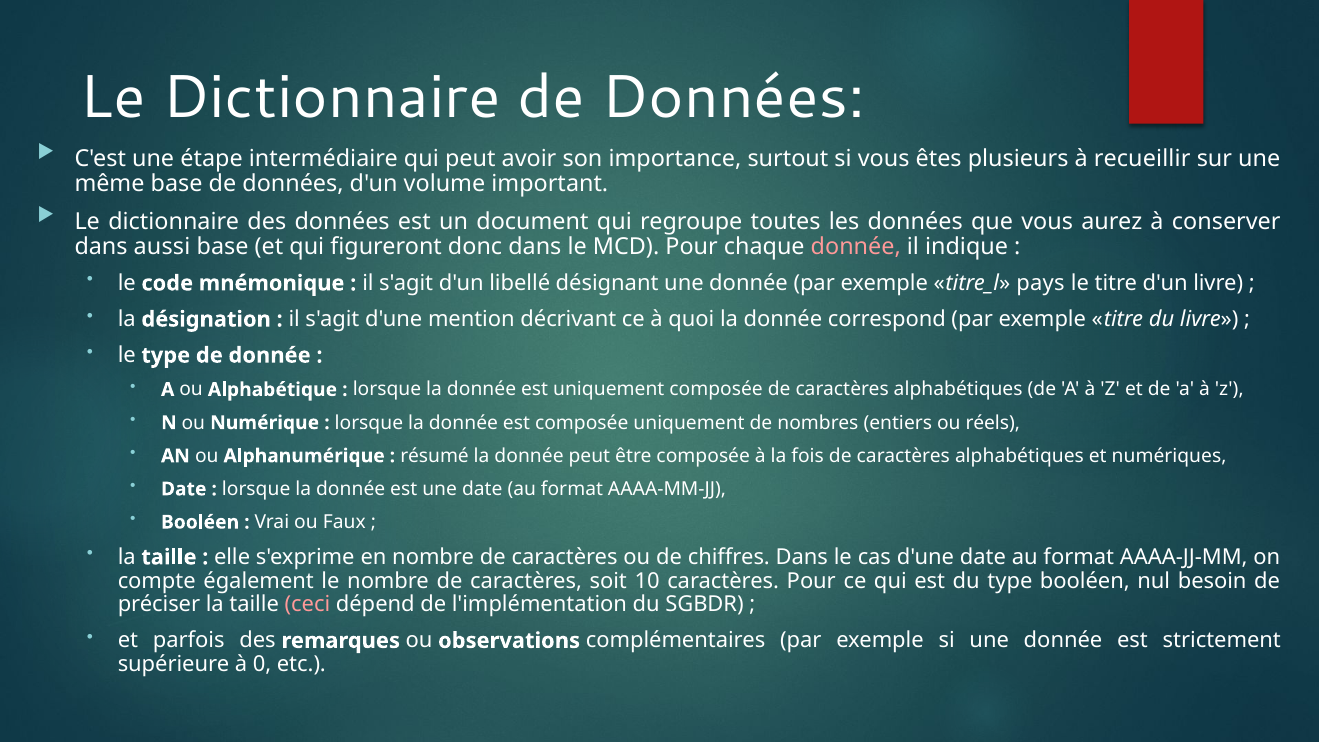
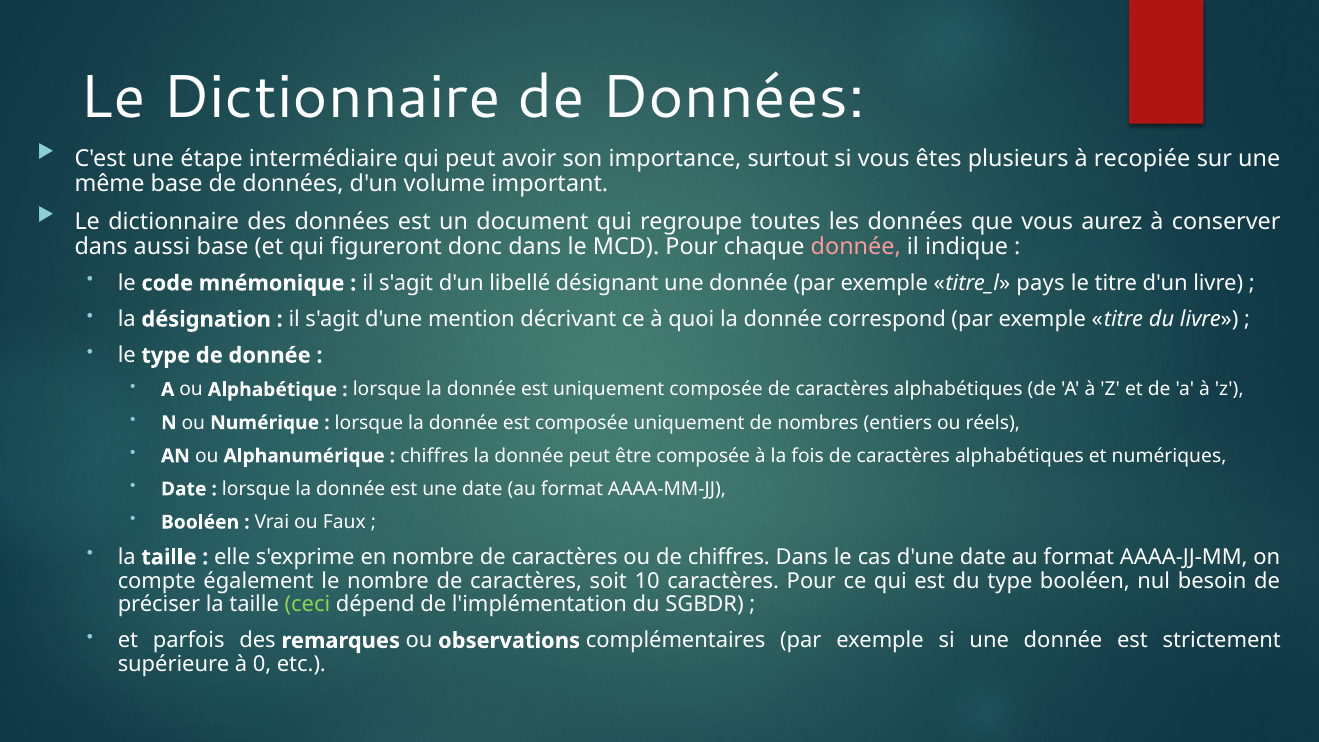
recueillir: recueillir -> recopiée
résumé at (435, 456): résumé -> chiffres
ceci colour: pink -> light green
